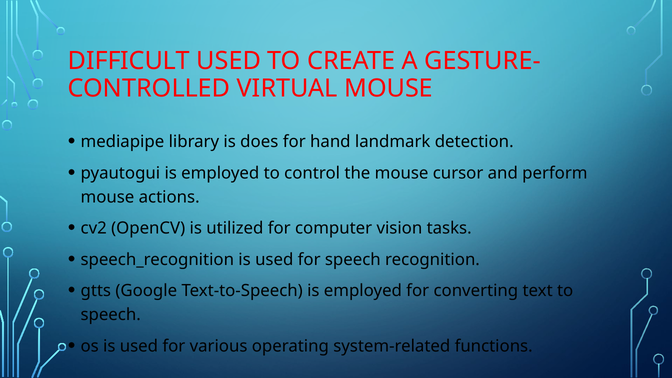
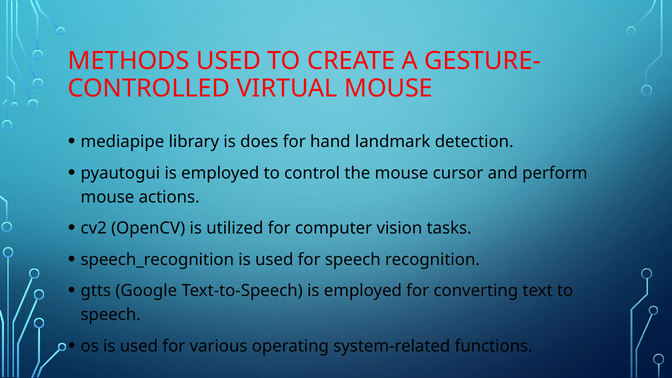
DIFFICULT: DIFFICULT -> METHODS
